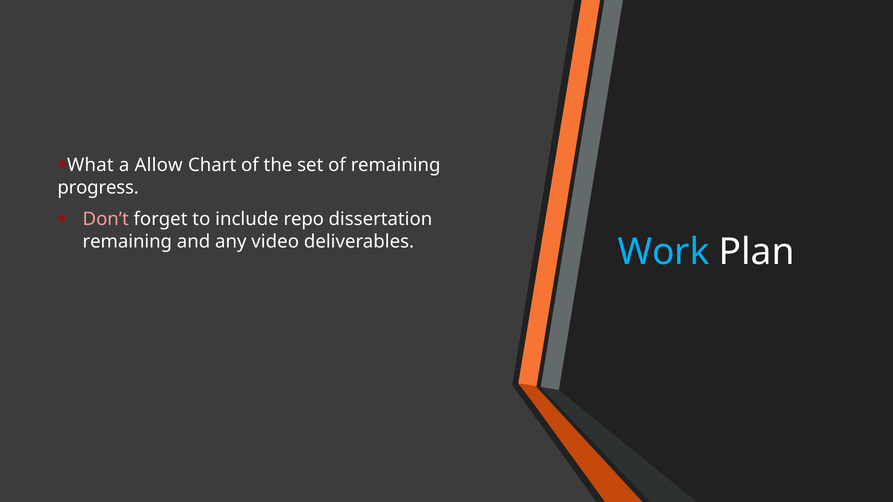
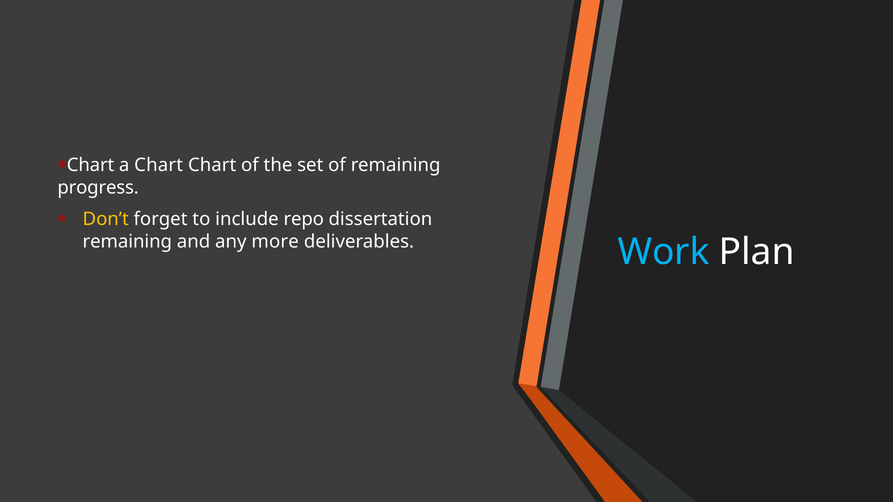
What at (90, 165): What -> Chart
a Allow: Allow -> Chart
Don’t colour: pink -> yellow
video: video -> more
